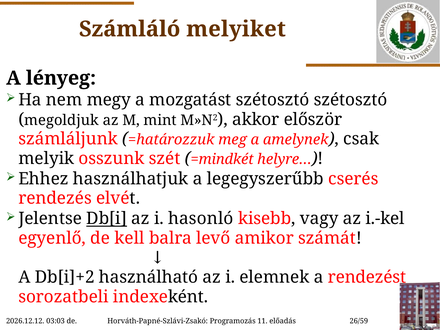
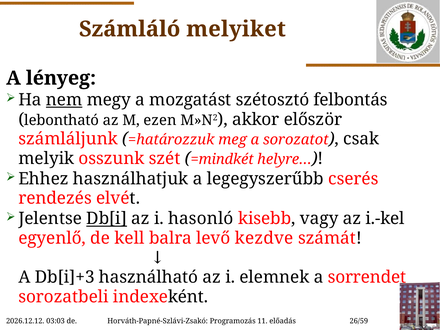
nem underline: none -> present
szétosztó szétosztó: szétosztó -> felbontás
megoldjuk: megoldjuk -> lebontható
mint: mint -> ezen
amelynek: amelynek -> sorozatot
amikor: amikor -> kezdve
Db[i]+2: Db[i]+2 -> Db[i]+3
rendezést: rendezést -> sorrendet
